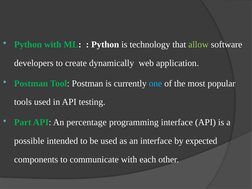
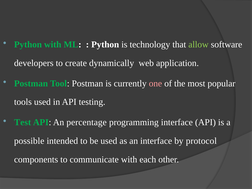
one colour: light blue -> pink
Part: Part -> Test
expected: expected -> protocol
